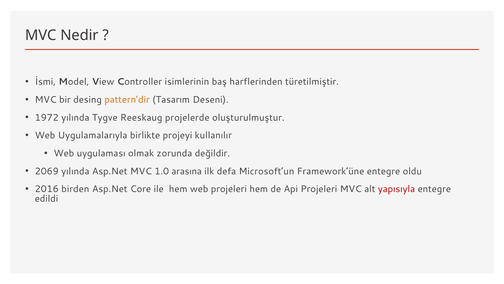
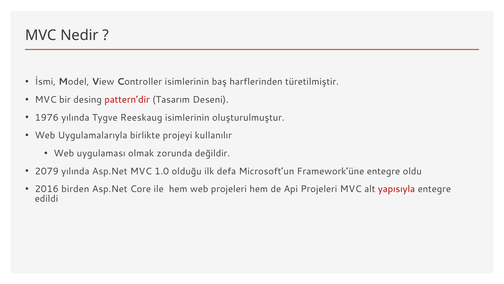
pattern’dir colour: orange -> red
1972: 1972 -> 1976
Reeskaug projelerde: projelerde -> isimlerinin
2069: 2069 -> 2079
arasına: arasına -> olduğu
